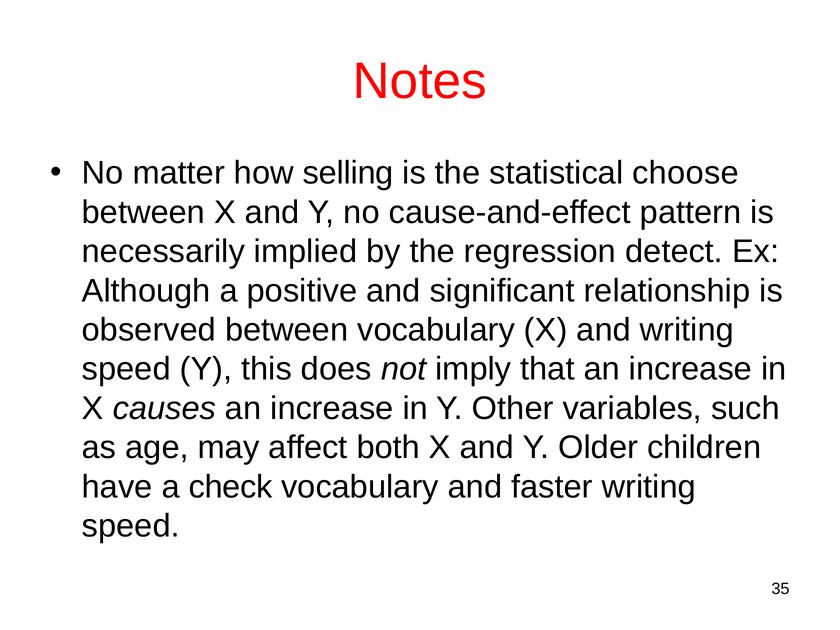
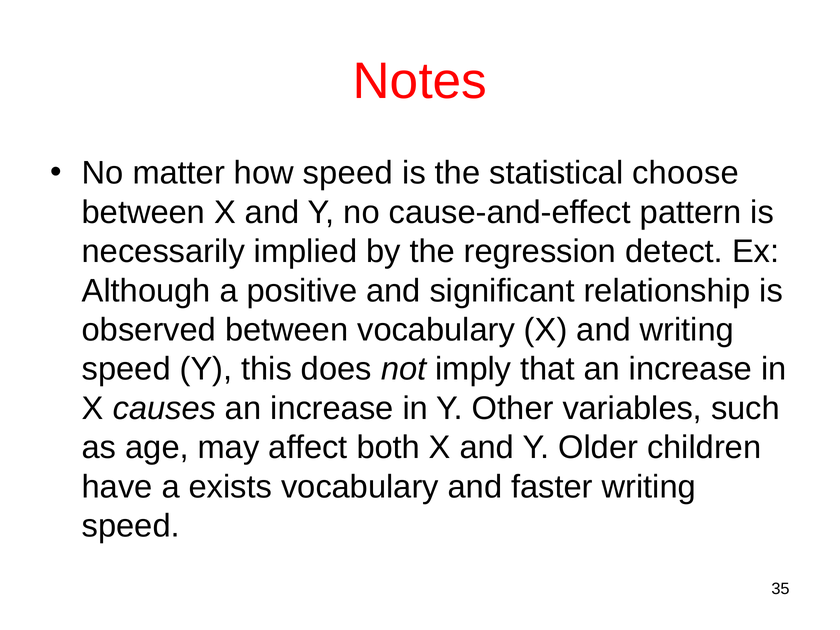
how selling: selling -> speed
check: check -> exists
